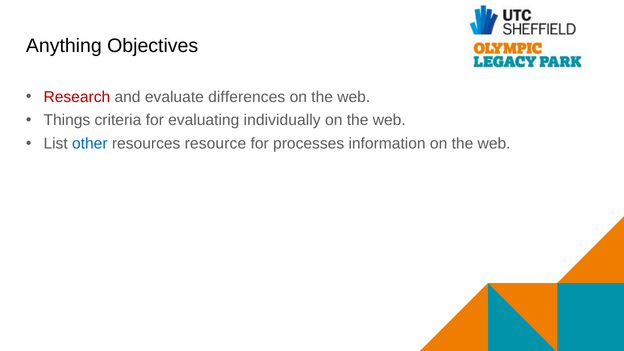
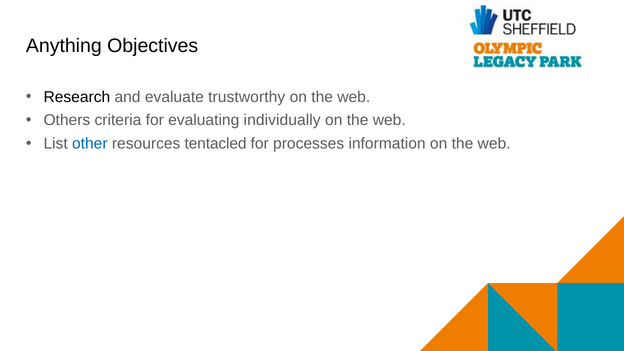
Research colour: red -> black
differences: differences -> trustworthy
Things: Things -> Others
resource: resource -> tentacled
